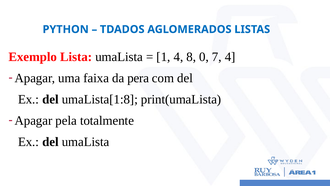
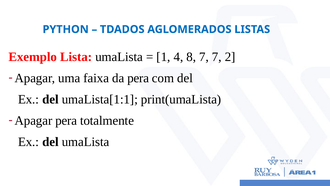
8 0: 0 -> 7
7 4: 4 -> 2
umaLista[1:8: umaLista[1:8 -> umaLista[1:1
Apagar pela: pela -> pera
